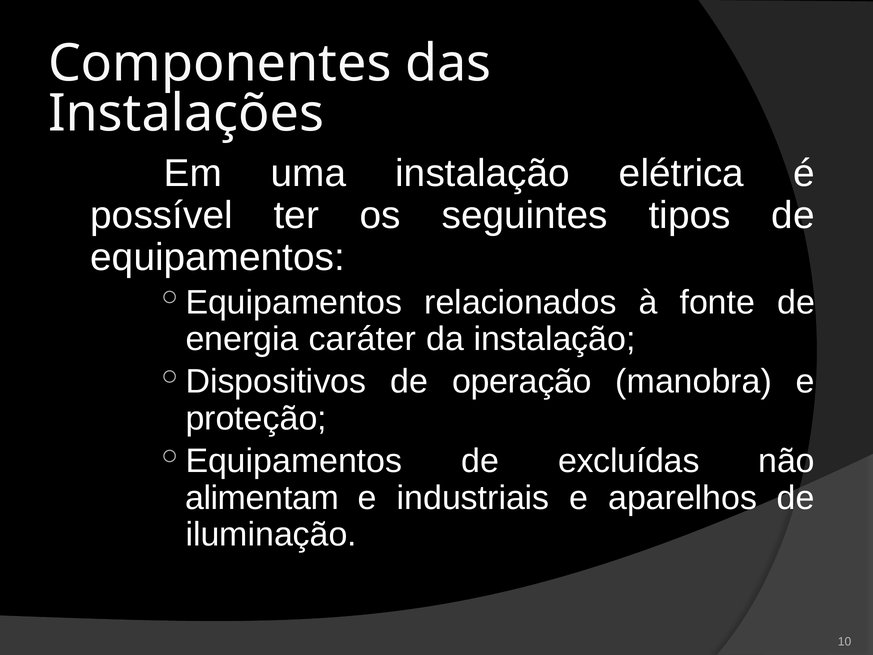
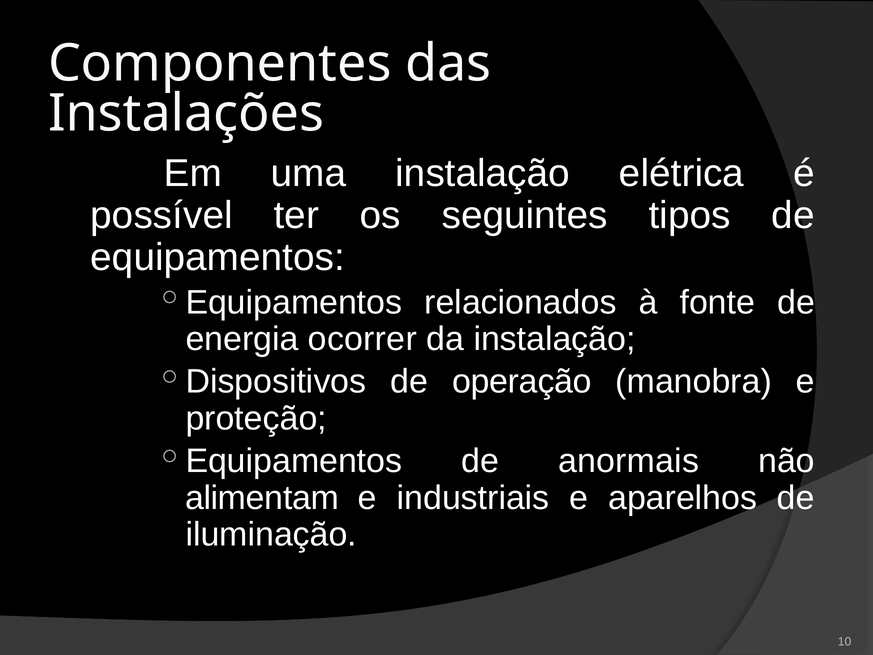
caráter: caráter -> ocorrer
excluídas: excluídas -> anormais
